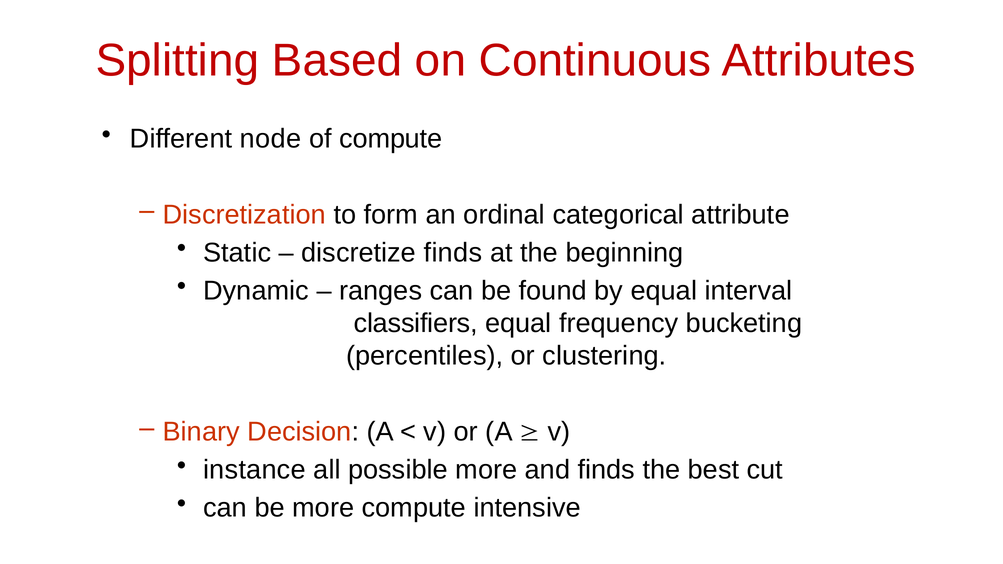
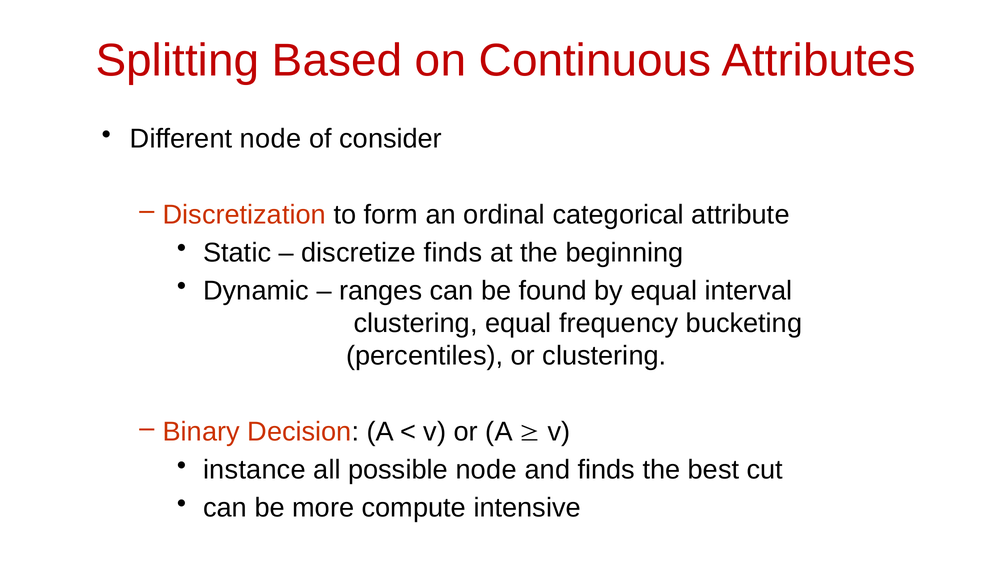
of compute: compute -> consider
classifiers at (416, 324): classifiers -> clustering
possible more: more -> node
